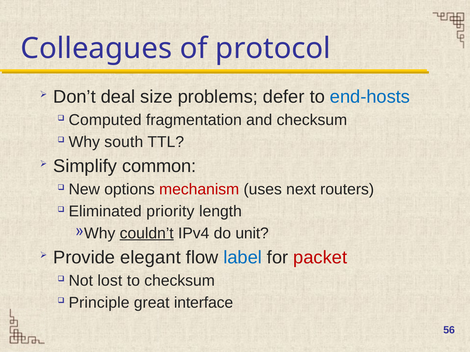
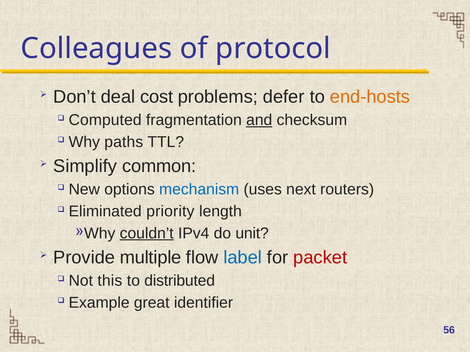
size: size -> cost
end-hosts colour: blue -> orange
and underline: none -> present
south: south -> paths
mechanism colour: red -> blue
elegant: elegant -> multiple
lost: lost -> this
to checksum: checksum -> distributed
Principle: Principle -> Example
interface: interface -> identifier
